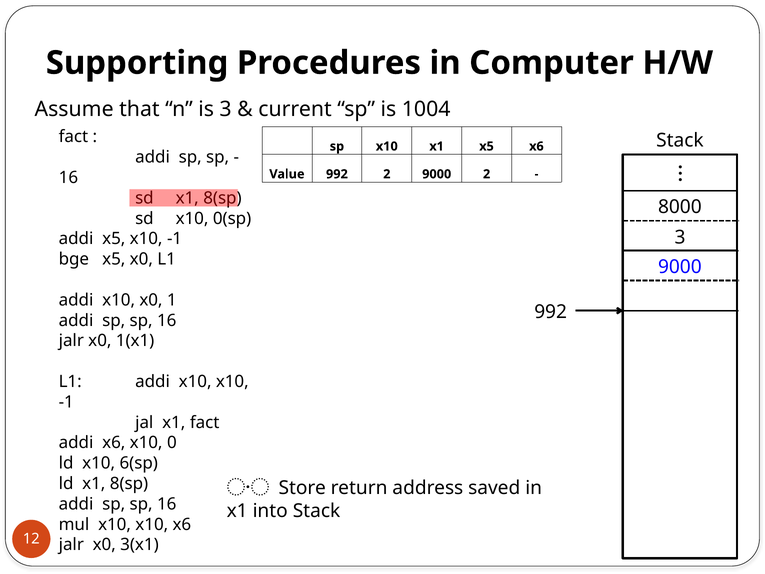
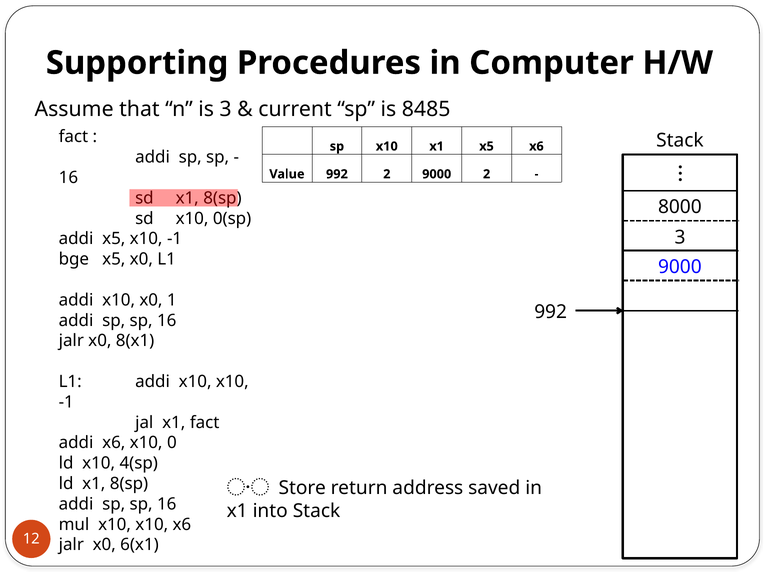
1004: 1004 -> 8485
1(x1: 1(x1 -> 8(x1
6(sp: 6(sp -> 4(sp
3(x1: 3(x1 -> 6(x1
